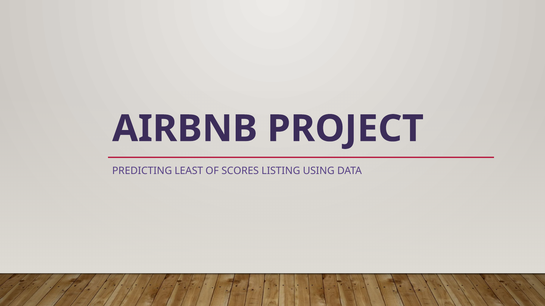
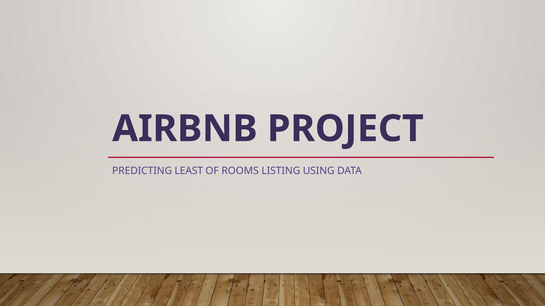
SCORES: SCORES -> ROOMS
